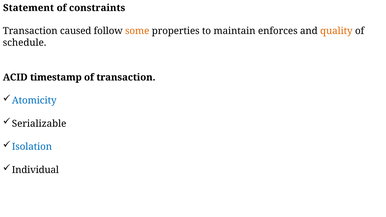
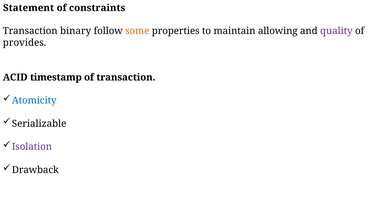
caused: caused -> binary
enforces: enforces -> allowing
quality colour: orange -> purple
schedule: schedule -> provides
Isolation colour: blue -> purple
Individual: Individual -> Drawback
